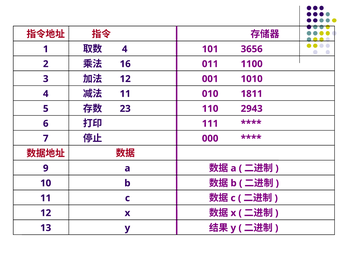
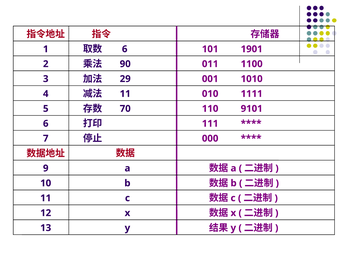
4 at (125, 49): 4 -> 6
3656: 3656 -> 1901
16: 16 -> 90
12 at (125, 79): 12 -> 29
1811: 1811 -> 1111
23: 23 -> 70
2943: 2943 -> 9101
